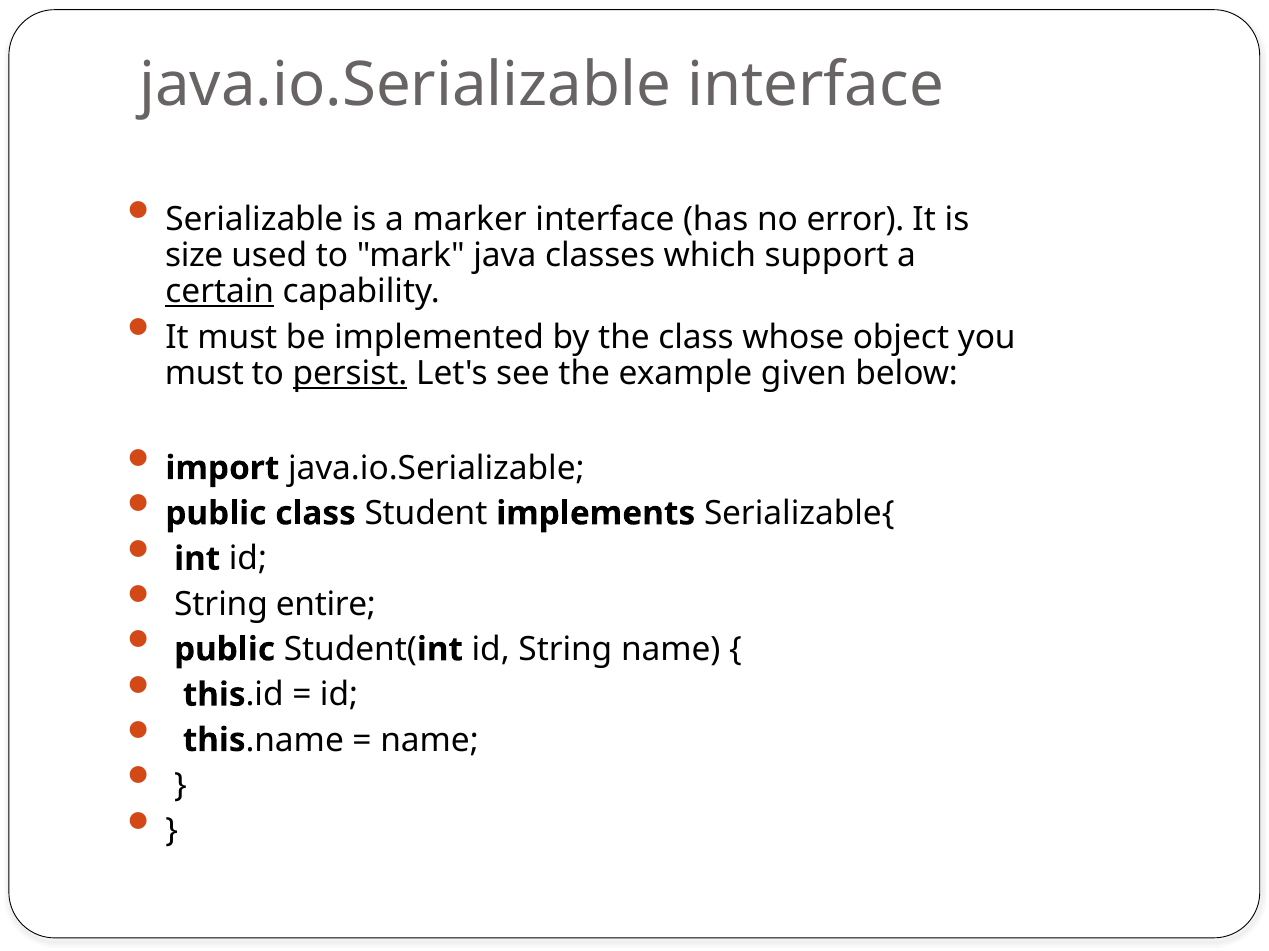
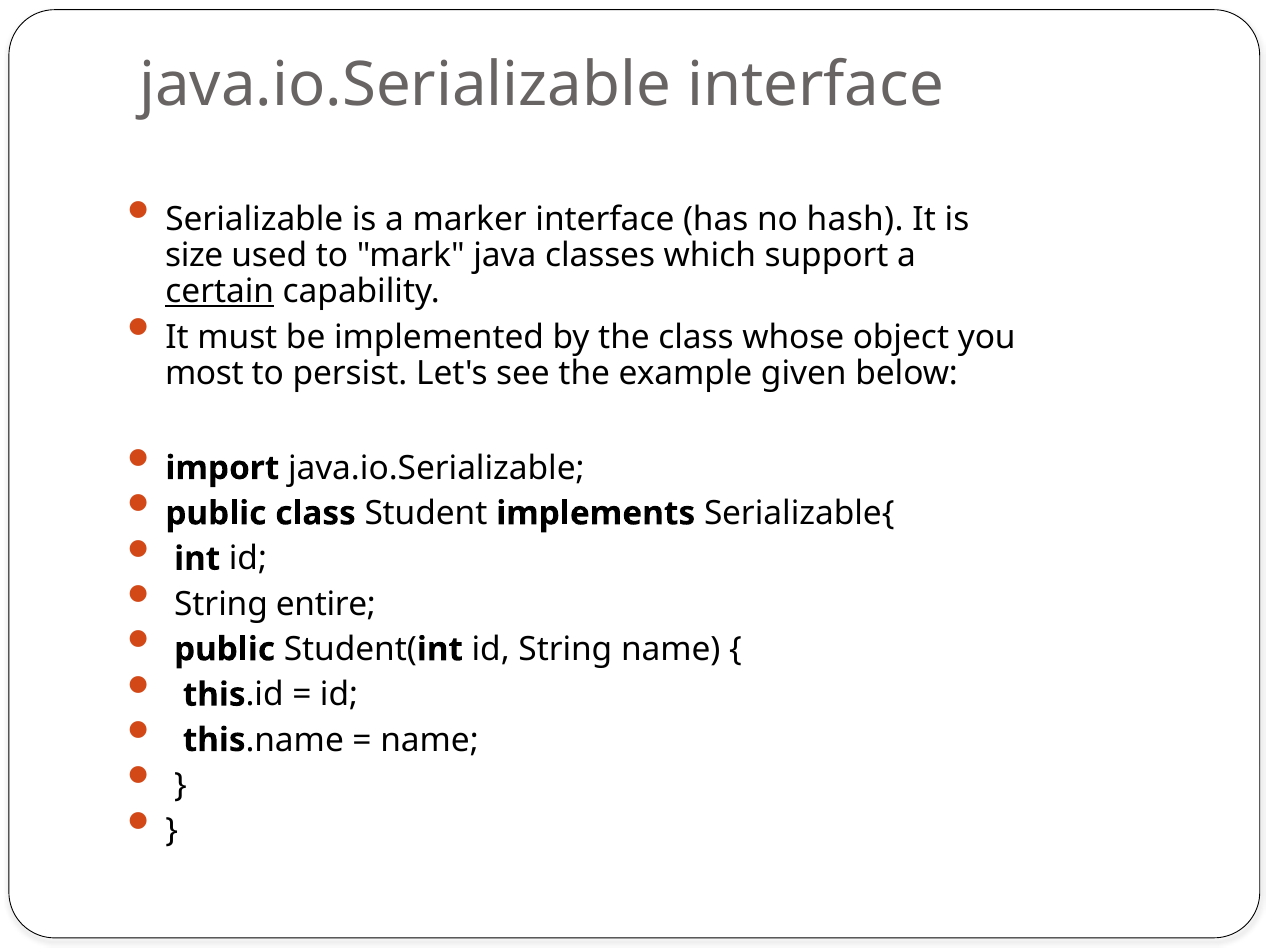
error: error -> hash
must at (204, 374): must -> most
persist underline: present -> none
